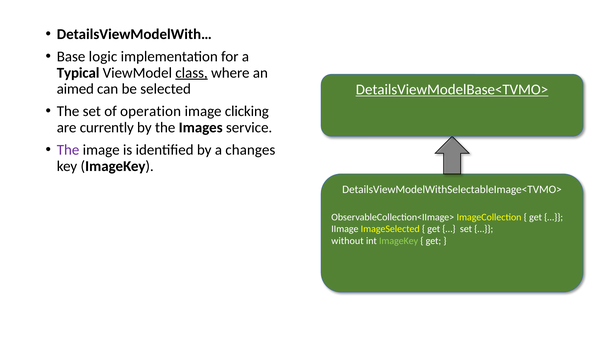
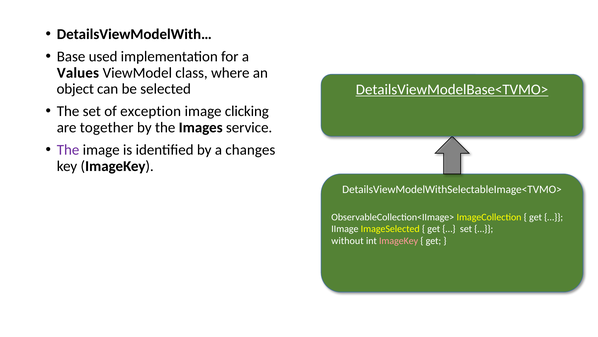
logic: logic -> used
Typical: Typical -> Values
class underline: present -> none
aimed: aimed -> object
operation: operation -> exception
currently: currently -> together
ImageKey at (399, 241) colour: light green -> pink
